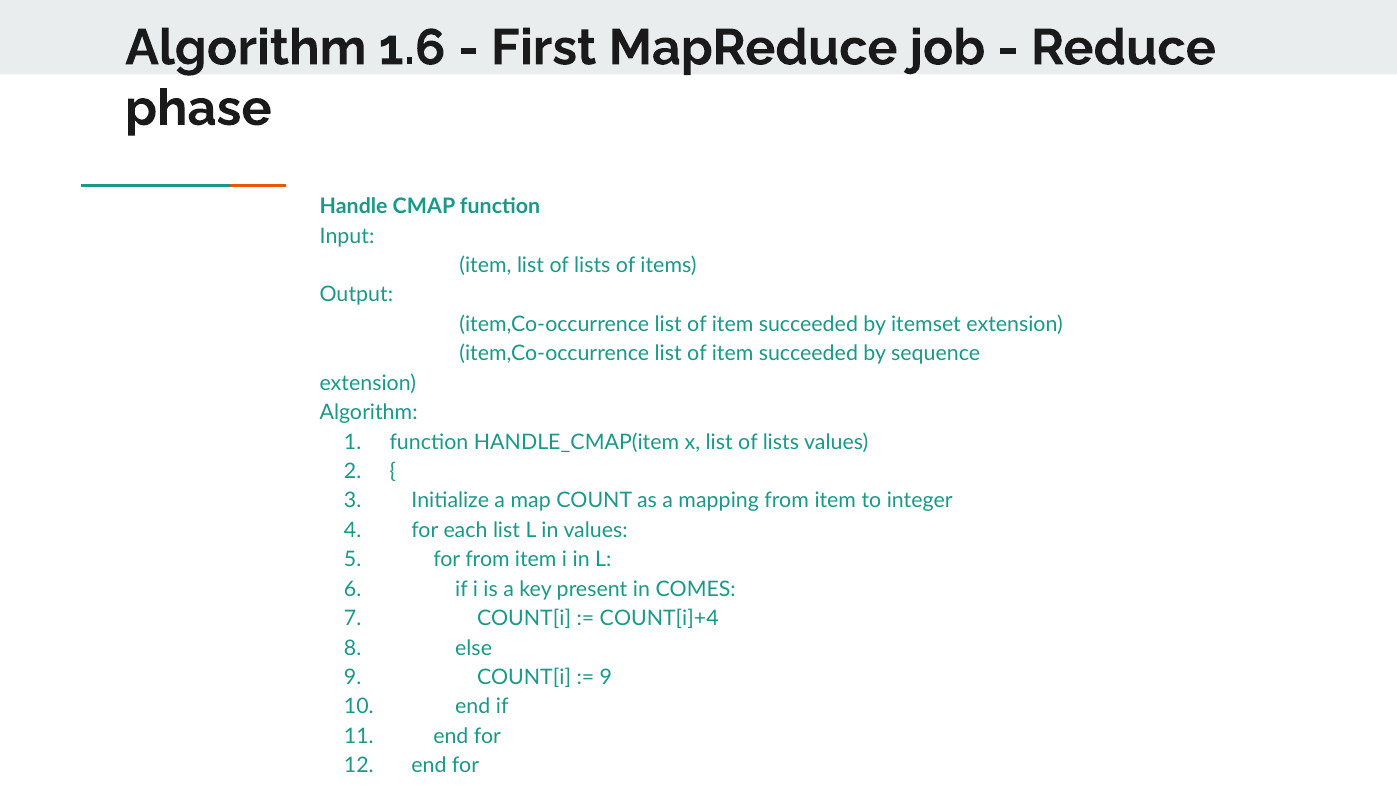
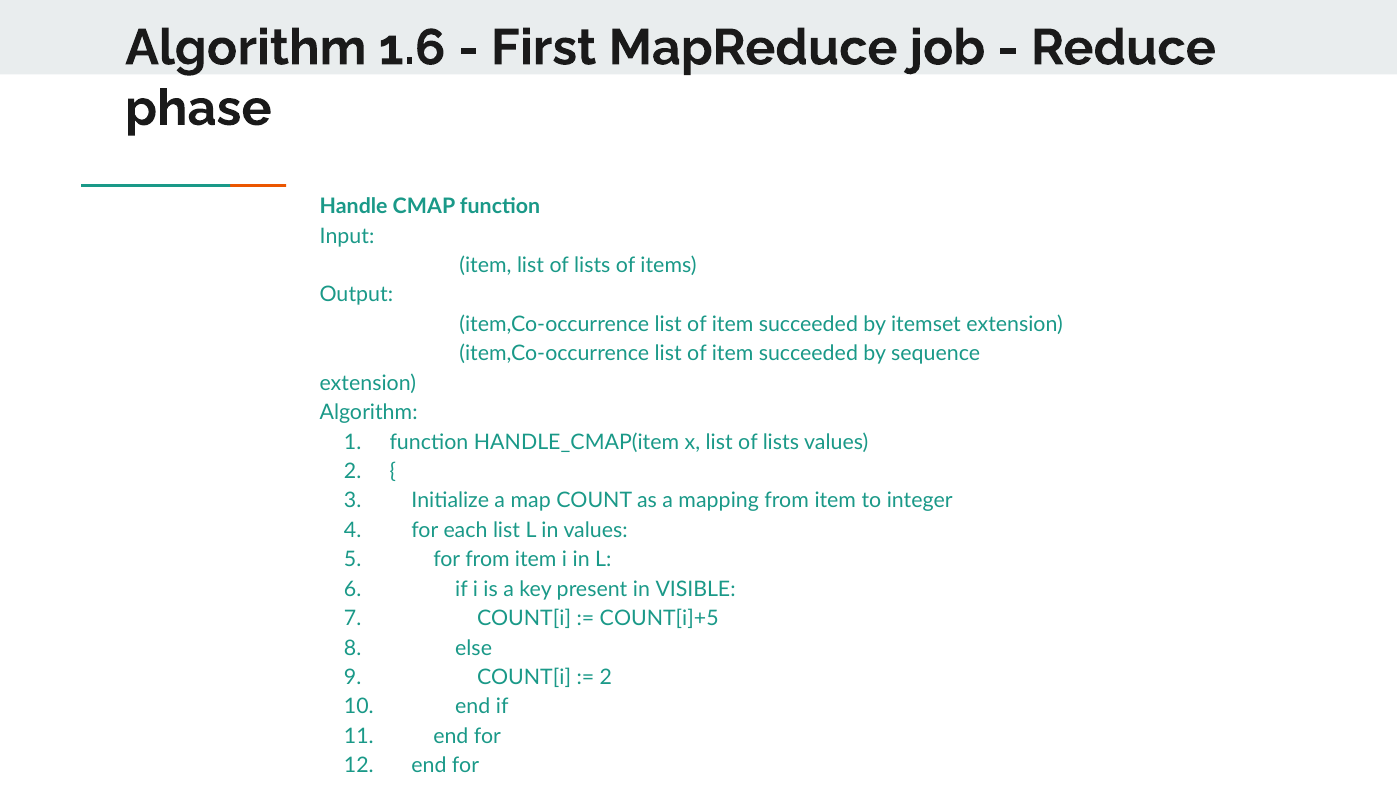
COMES: COMES -> VISIBLE
COUNT[i]+4: COUNT[i]+4 -> COUNT[i]+5
9 at (606, 677): 9 -> 2
